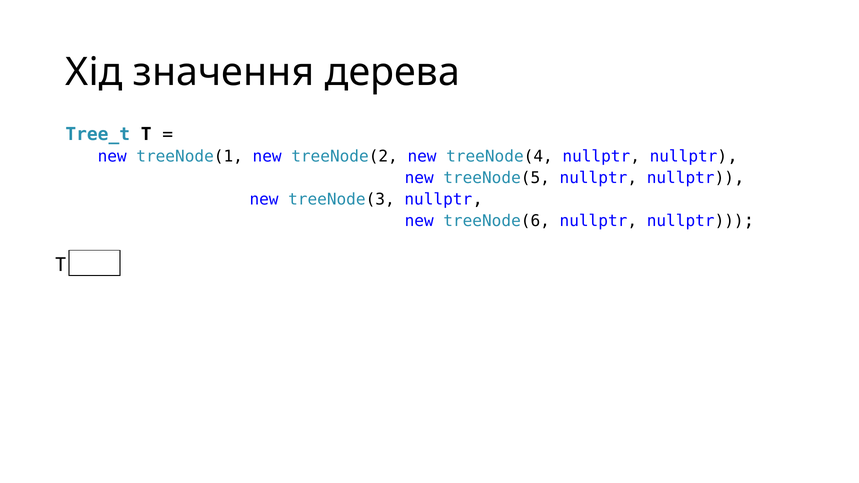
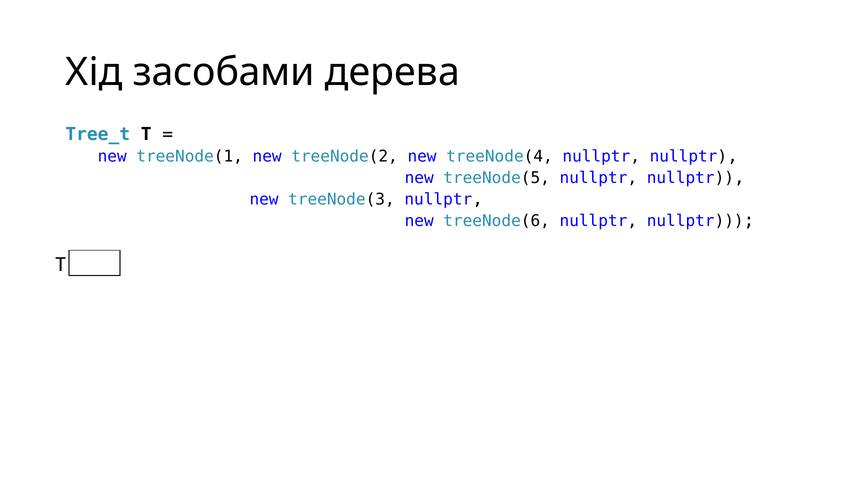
значення: значення -> засобами
